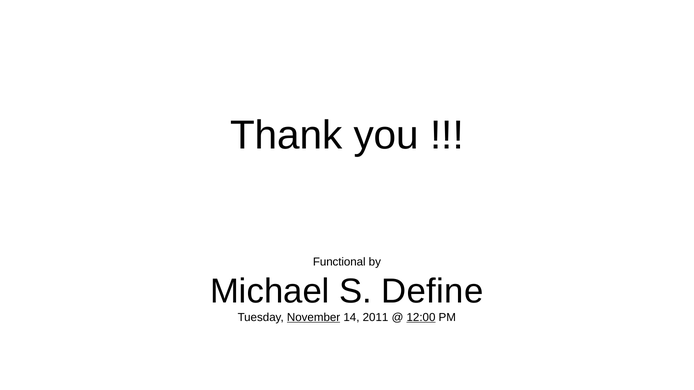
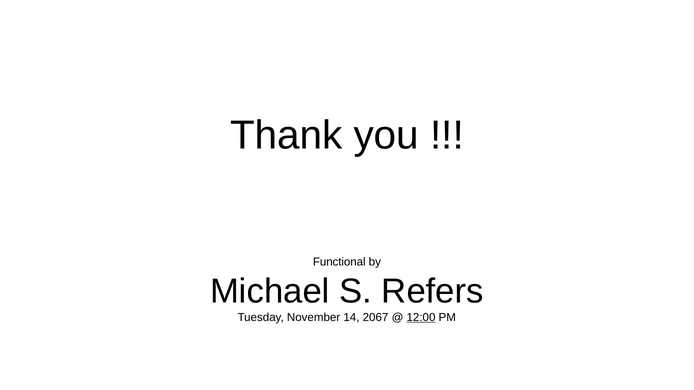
Define: Define -> Refers
November underline: present -> none
2011: 2011 -> 2067
